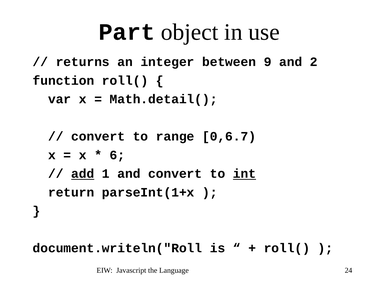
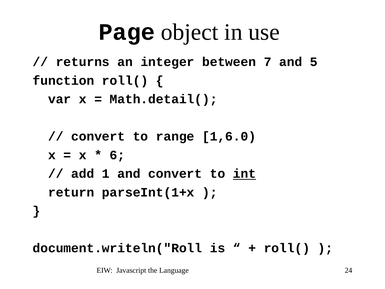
Part: Part -> Page
9: 9 -> 7
2: 2 -> 5
0,6.7: 0,6.7 -> 1,6.0
add underline: present -> none
